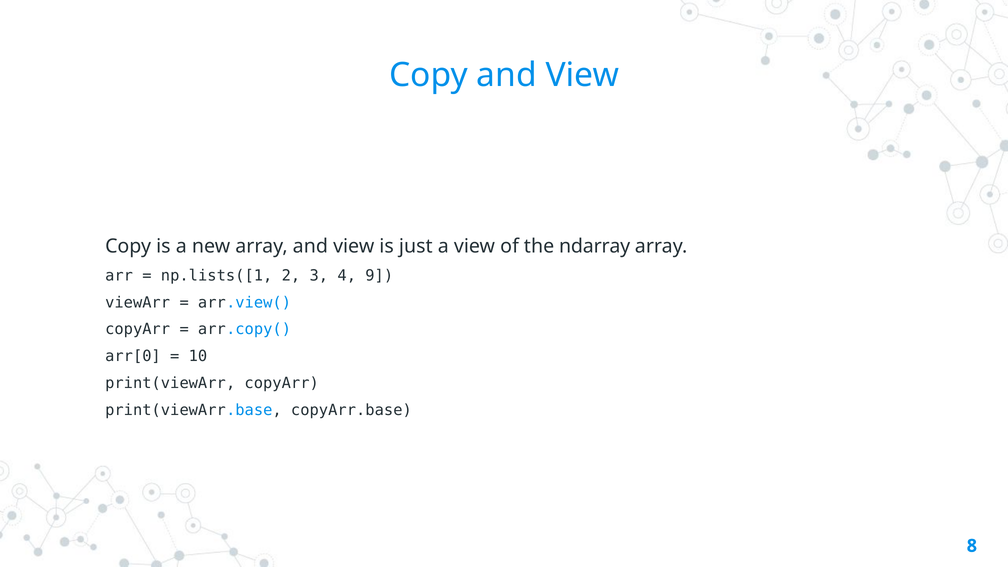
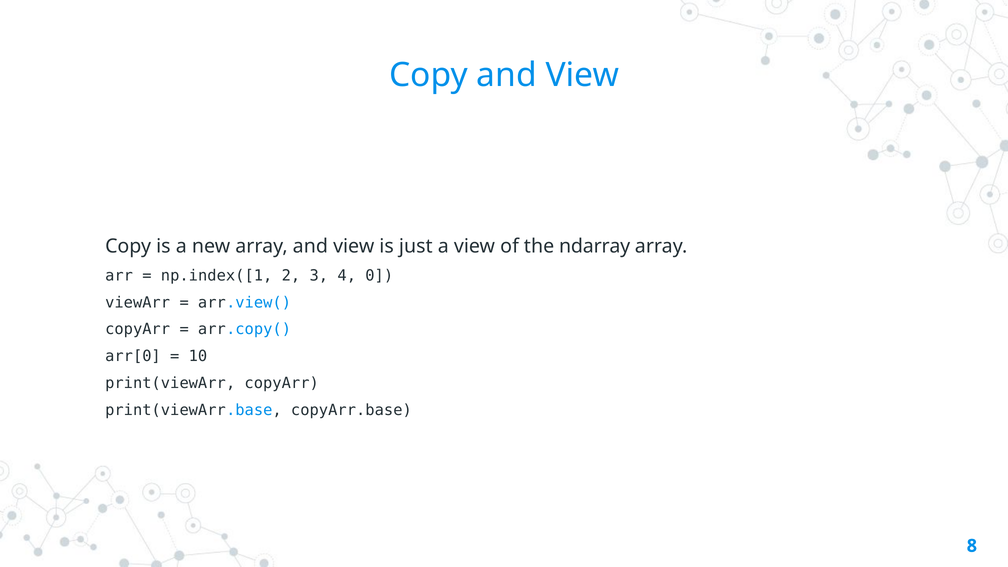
np.lists([1: np.lists([1 -> np.index([1
9: 9 -> 0
